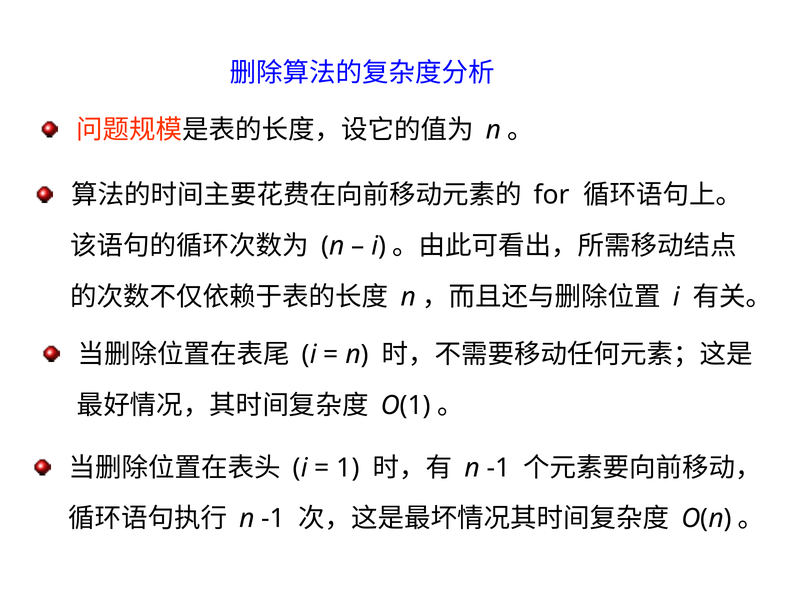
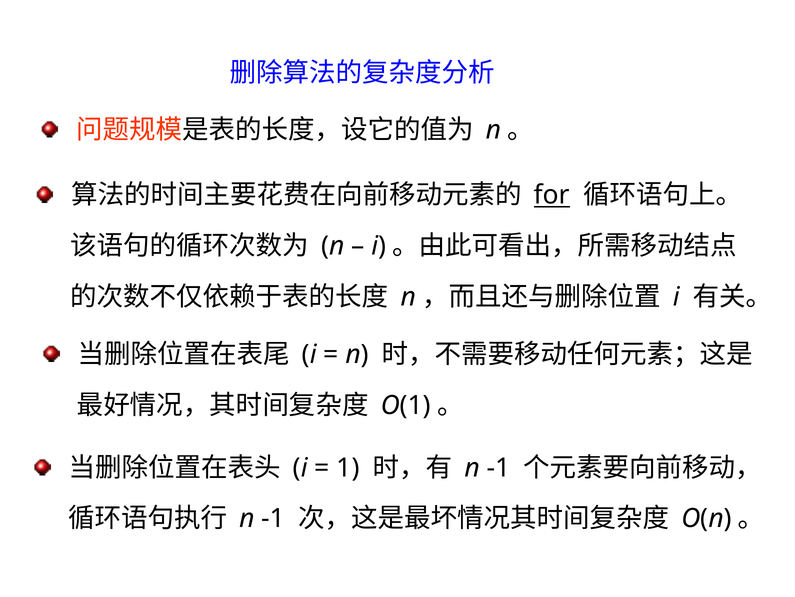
for underline: none -> present
